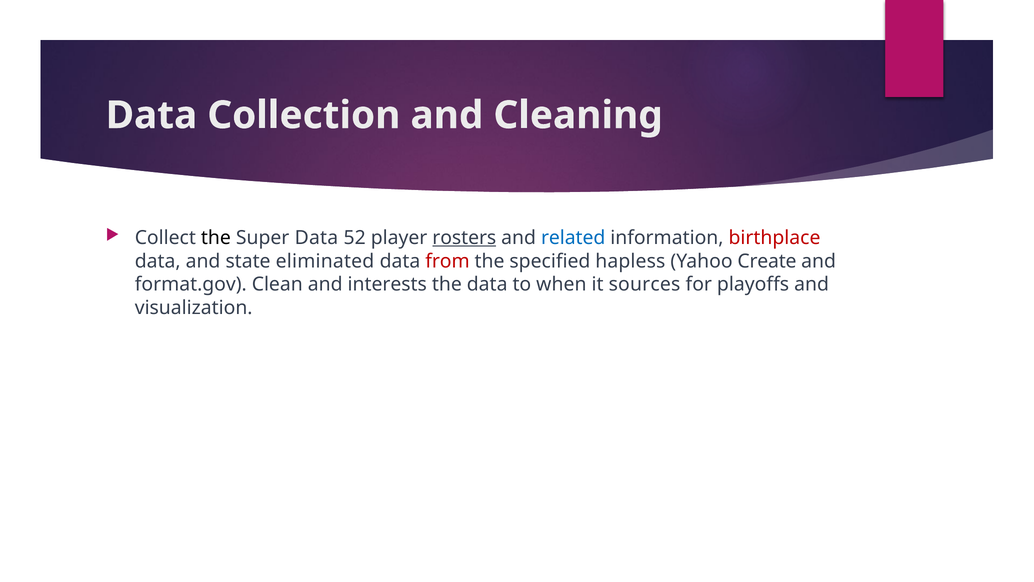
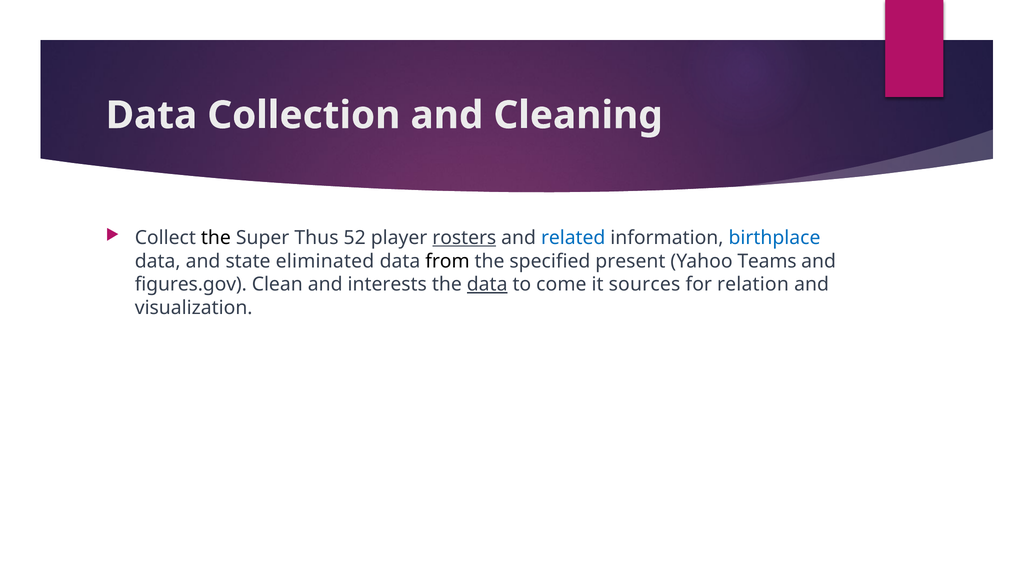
Super Data: Data -> Thus
birthplace colour: red -> blue
from colour: red -> black
hapless: hapless -> present
Create: Create -> Teams
format.gov: format.gov -> figures.gov
data at (487, 284) underline: none -> present
when: when -> come
playoffs: playoffs -> relation
